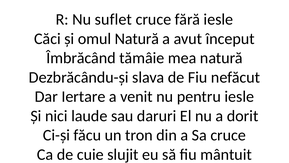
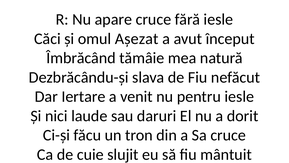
suflet: suflet -> apare
omul Natură: Natură -> Așezat
